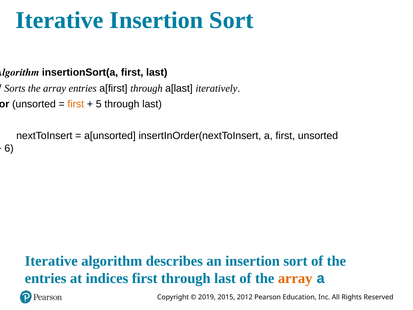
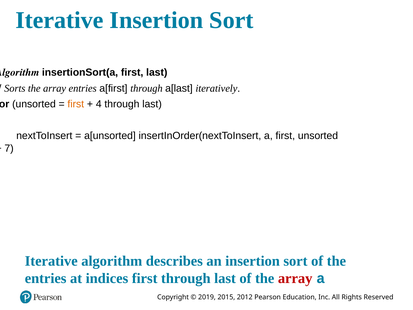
5: 5 -> 4
6: 6 -> 7
array at (295, 278) colour: orange -> red
